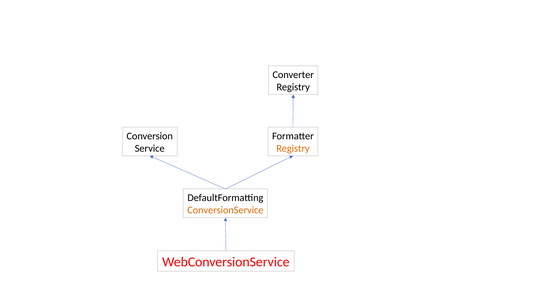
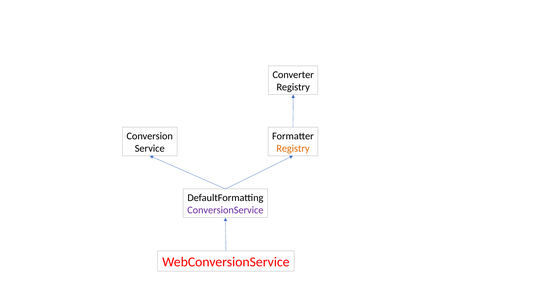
ConversionService colour: orange -> purple
